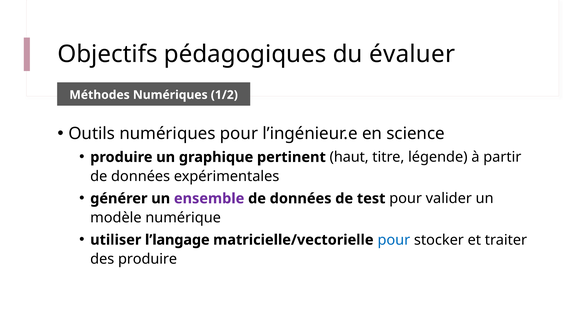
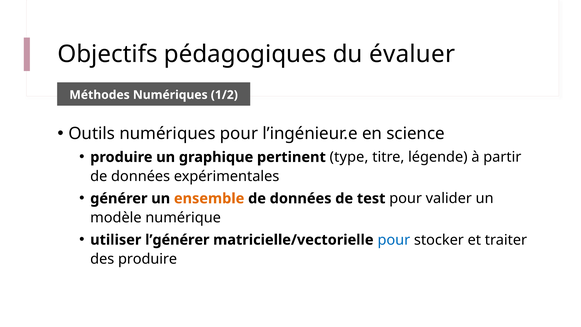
haut: haut -> type
ensemble colour: purple -> orange
l’langage: l’langage -> l’générer
